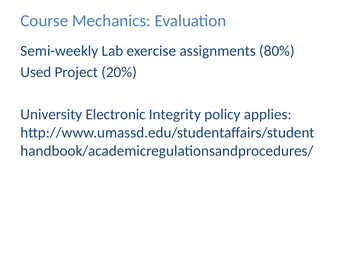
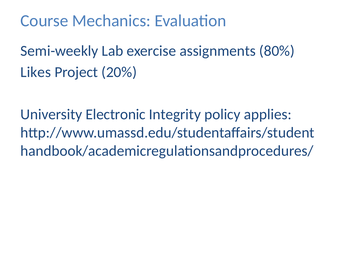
Used: Used -> Likes
